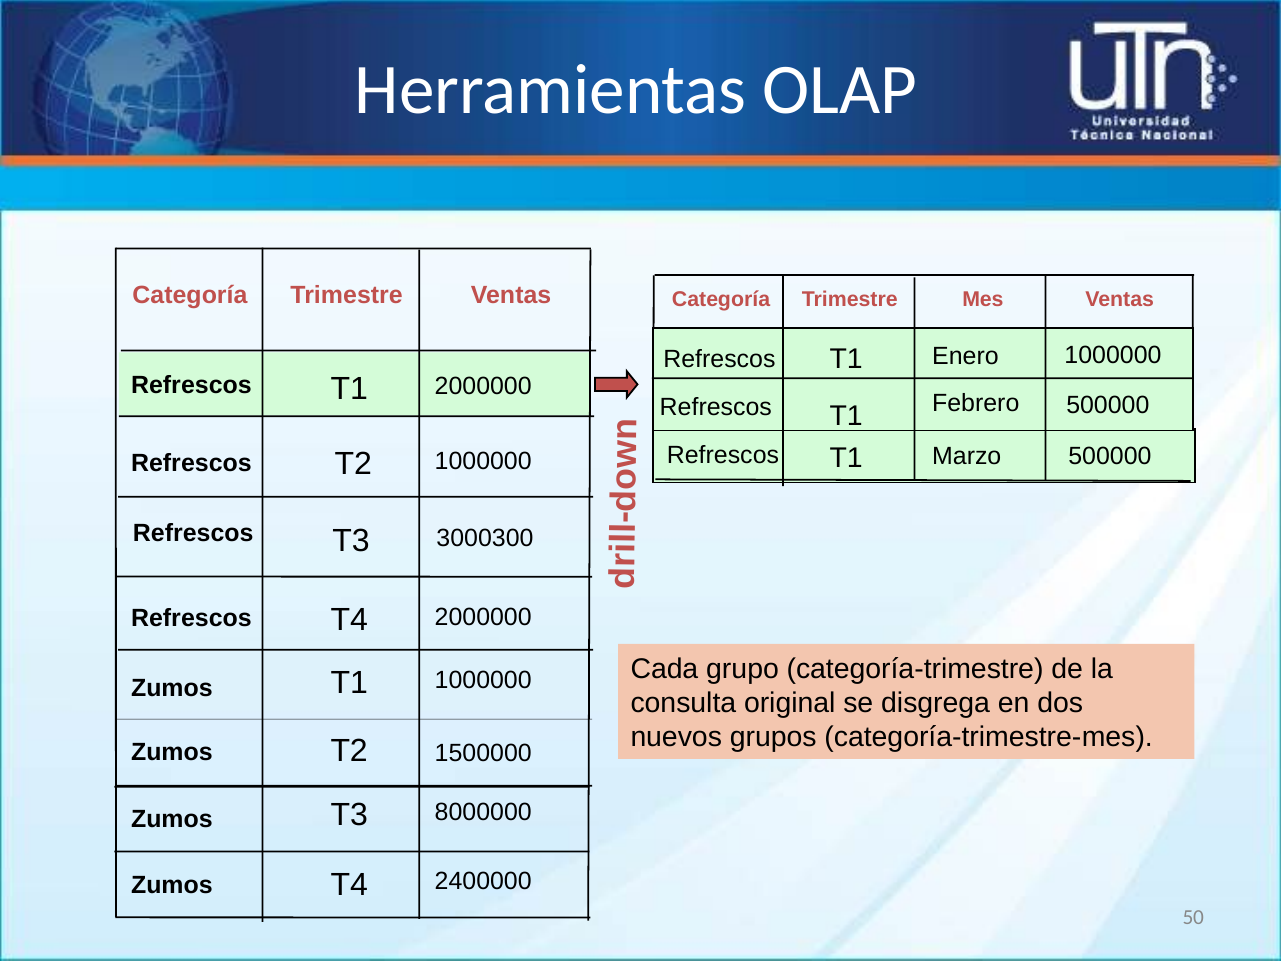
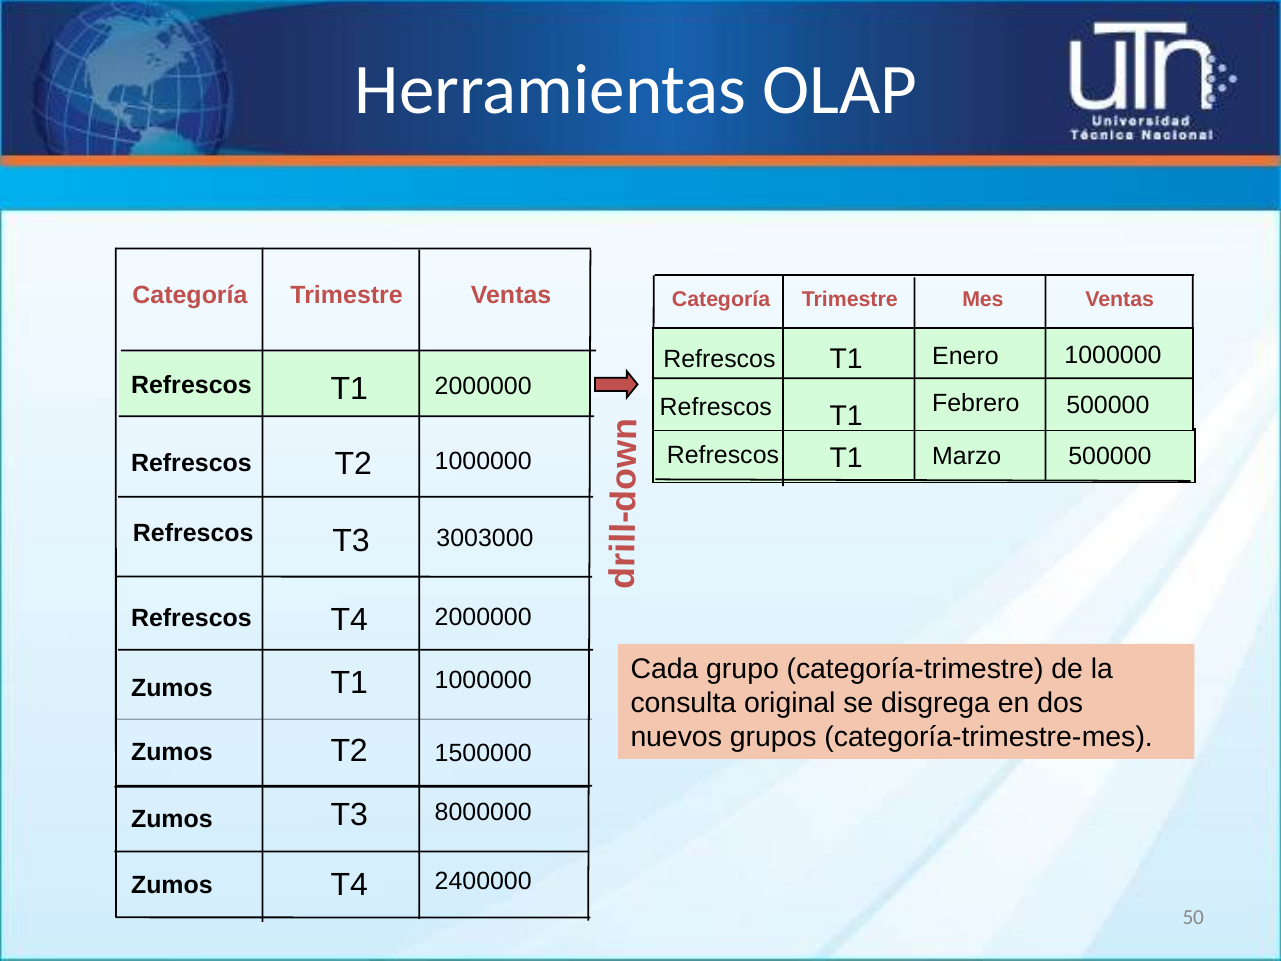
3000300: 3000300 -> 3003000
